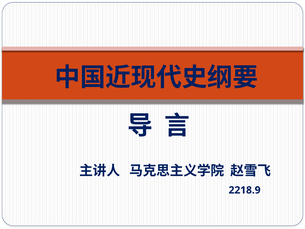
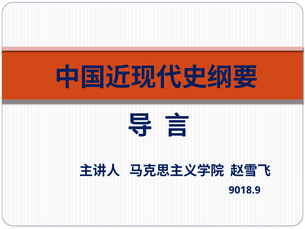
2218.9: 2218.9 -> 9018.9
